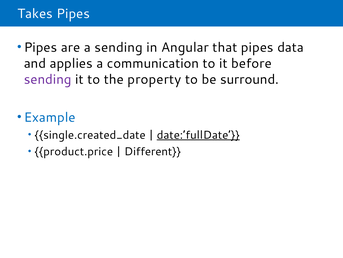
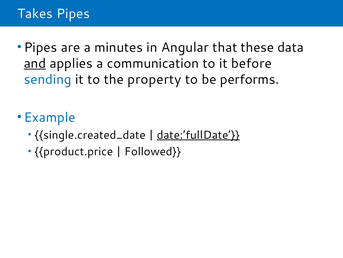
a sending: sending -> minutes
that pipes: pipes -> these
and underline: none -> present
sending at (48, 79) colour: purple -> blue
surround: surround -> performs
Different: Different -> Followed
